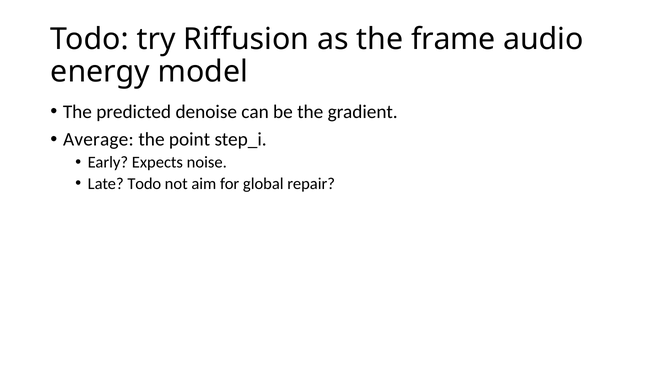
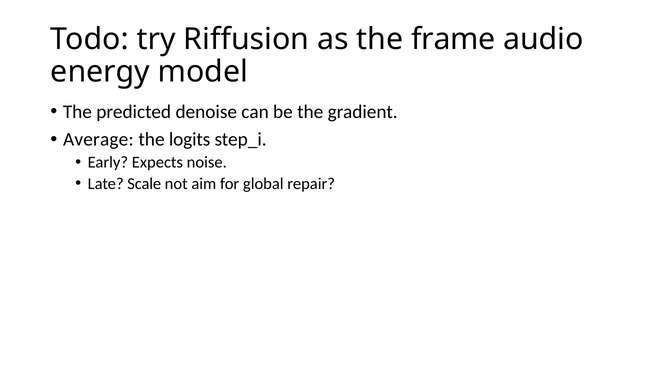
point: point -> logits
Late Todo: Todo -> Scale
